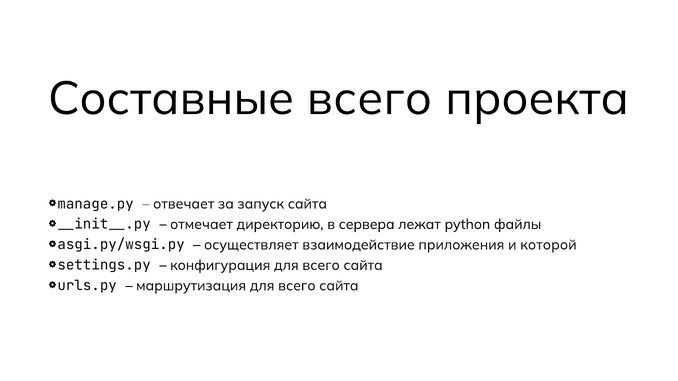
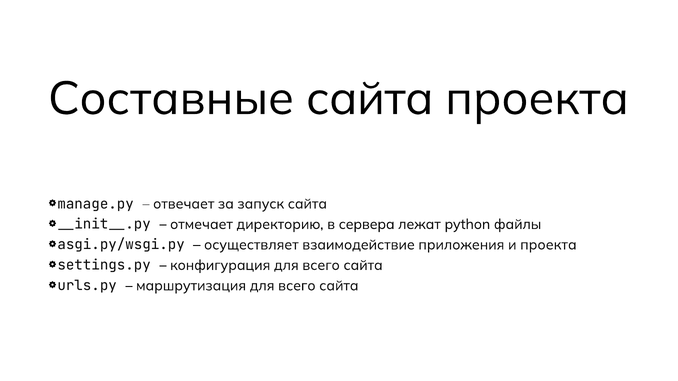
Составные всего: всего -> сайта
и которой: которой -> проекта
